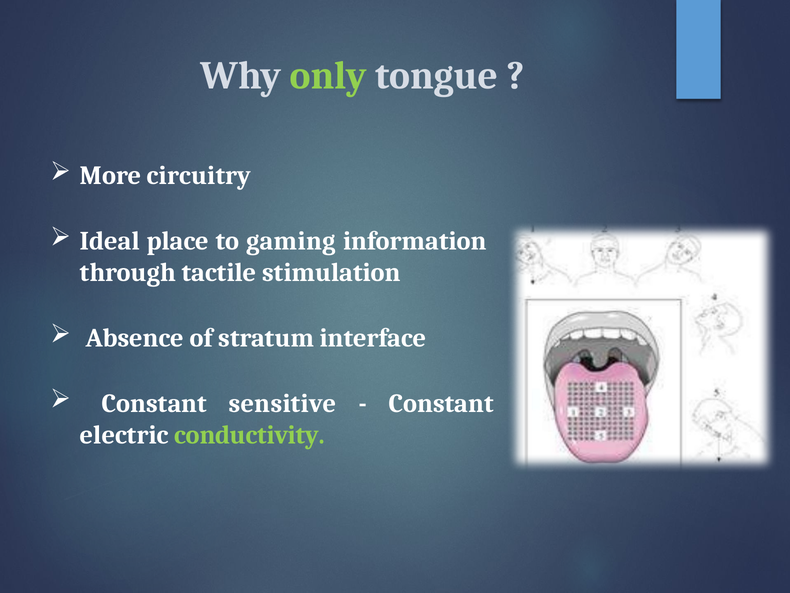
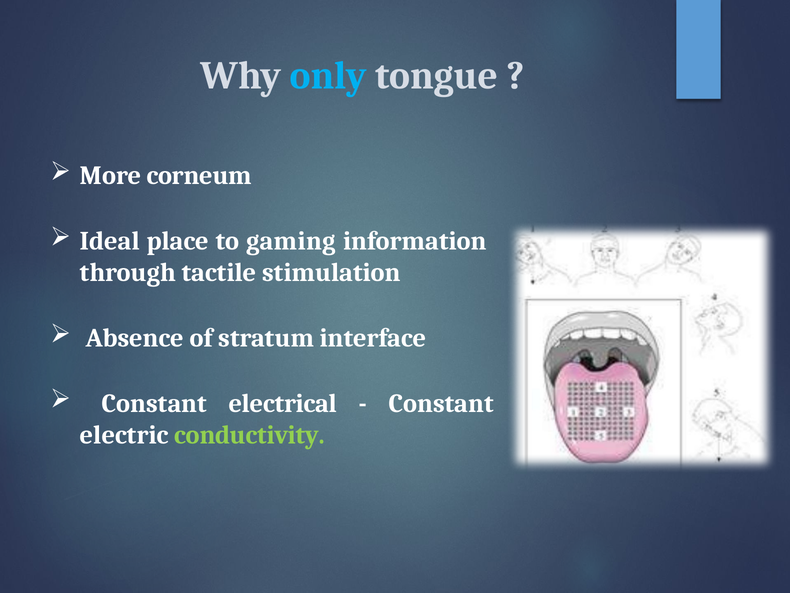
only colour: light green -> light blue
circuitry: circuitry -> corneum
sensitive: sensitive -> electrical
